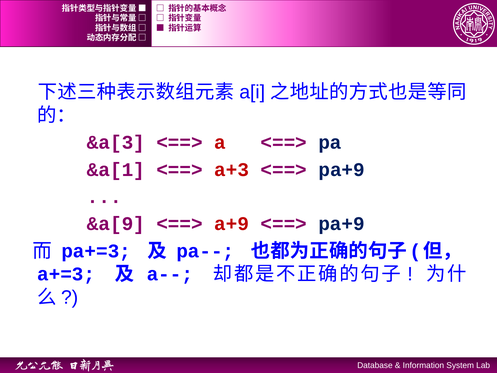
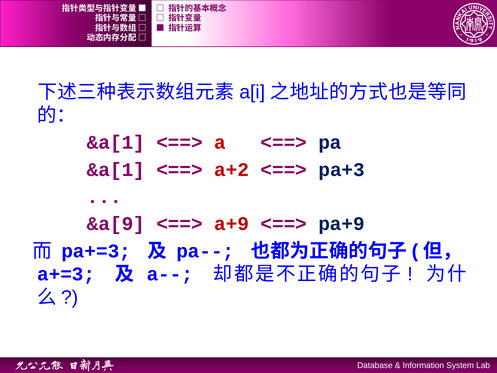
&a[3 at (116, 143): &a[3 -> &a[1
a+3: a+3 -> a+2
pa+9 at (342, 170): pa+9 -> pa+3
